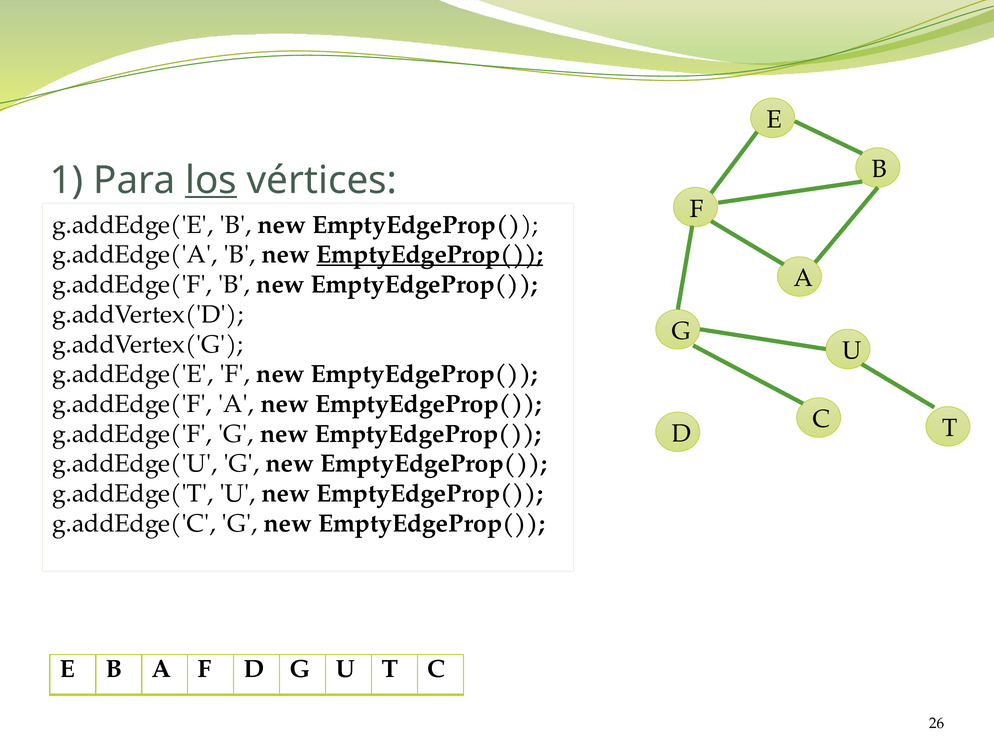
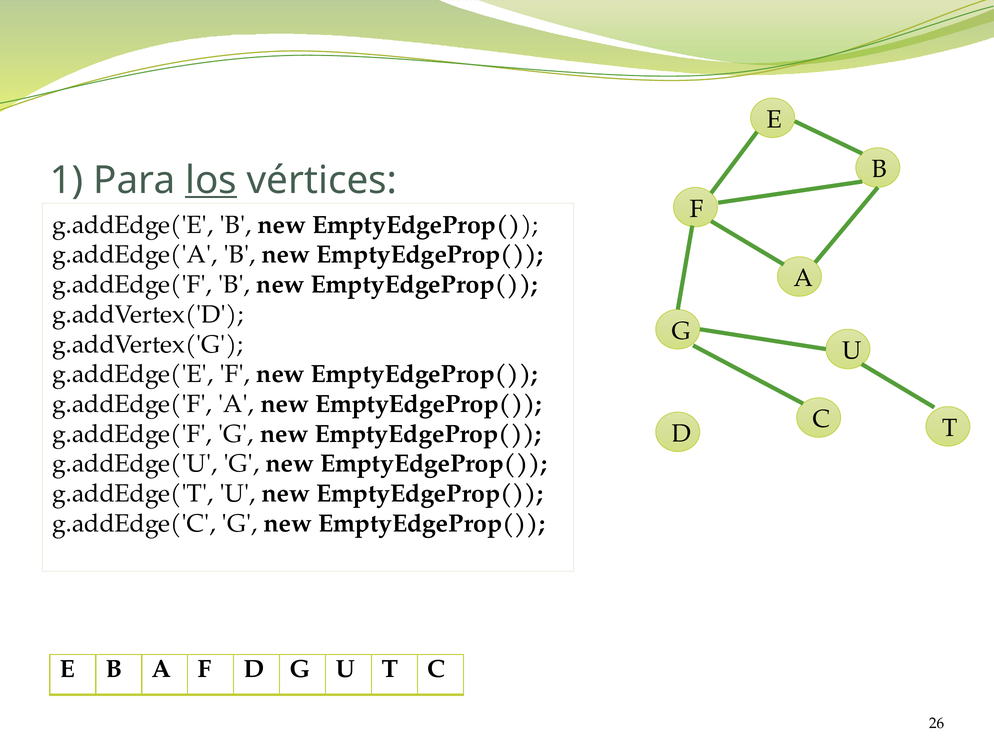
EmptyEdgeProp( at (430, 255) underline: present -> none
